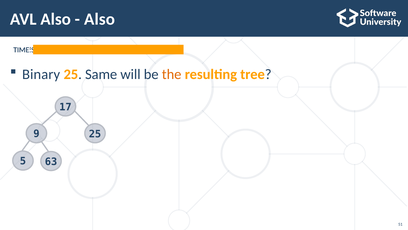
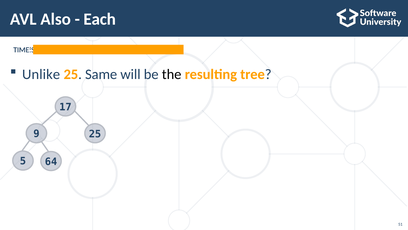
Also at (99, 19): Also -> Each
Binary: Binary -> Unlike
the colour: orange -> black
63: 63 -> 64
